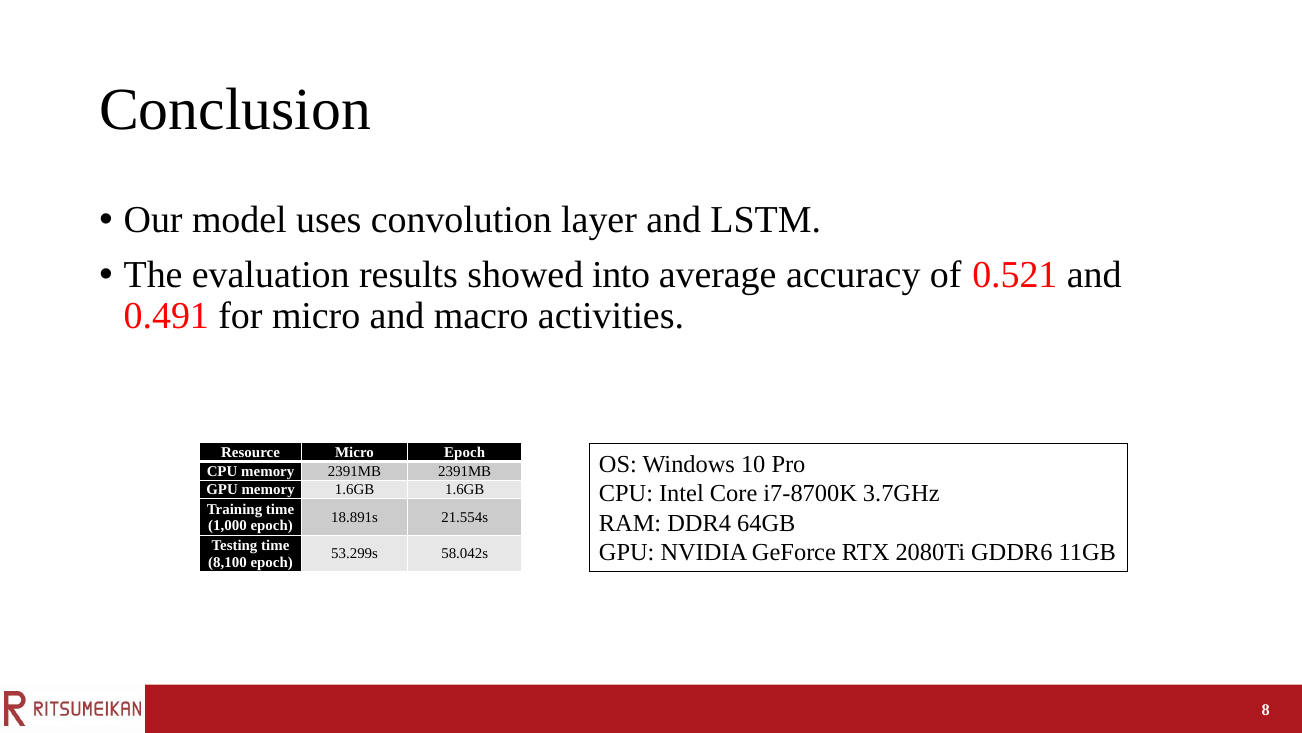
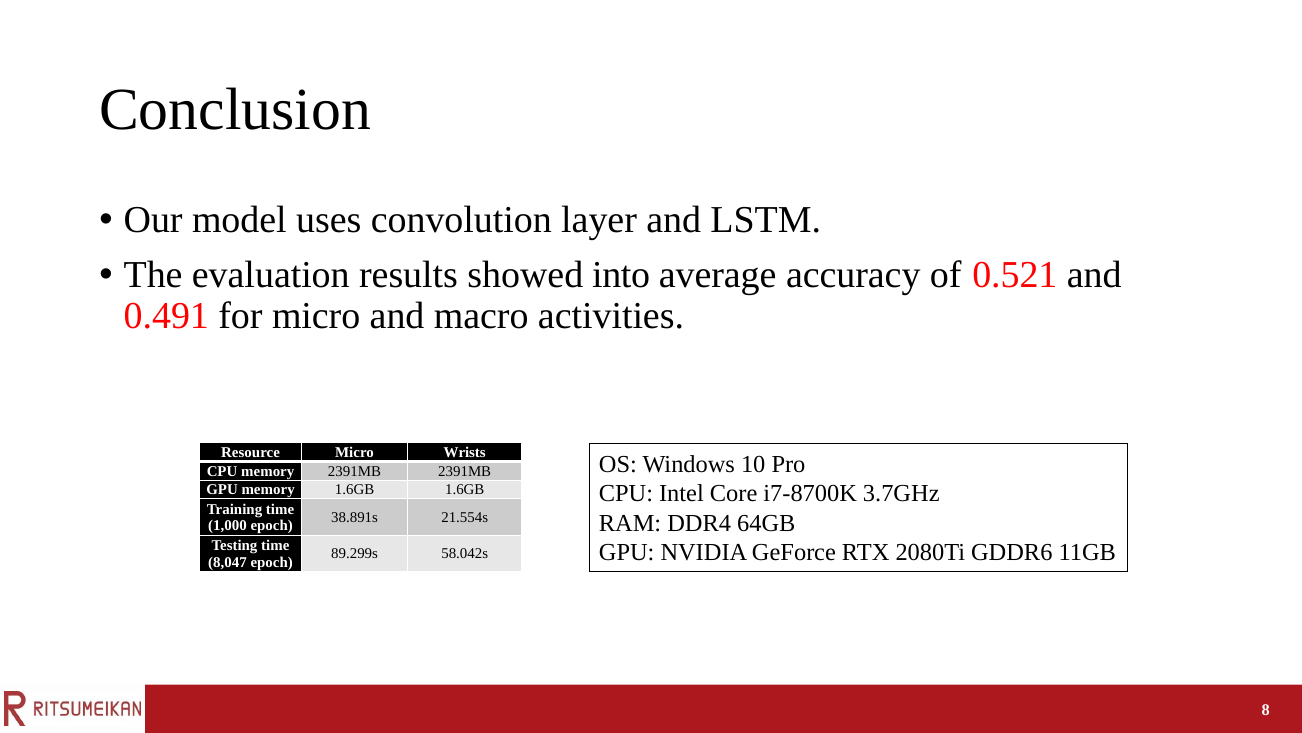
Micro Epoch: Epoch -> Wrists
18.891s: 18.891s -> 38.891s
53.299s: 53.299s -> 89.299s
8,100: 8,100 -> 8,047
